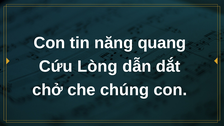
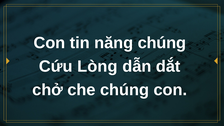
năng quang: quang -> chúng
